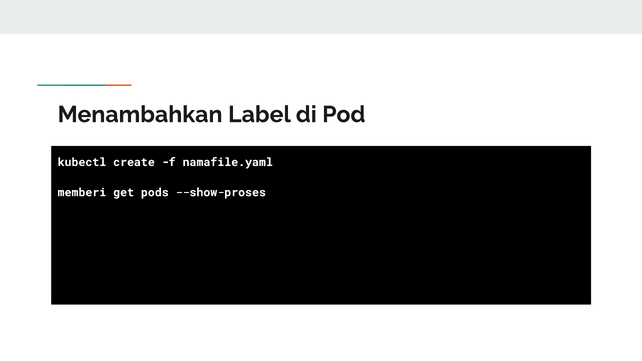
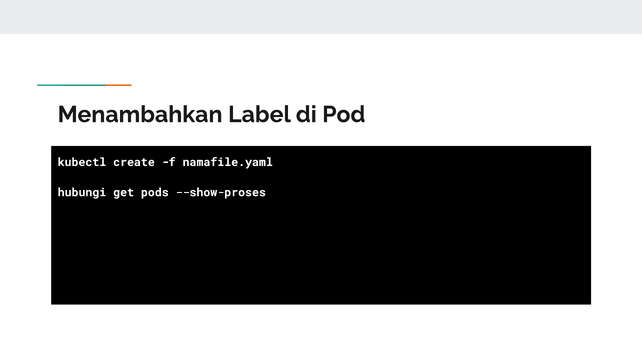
memberi: memberi -> hubungi
